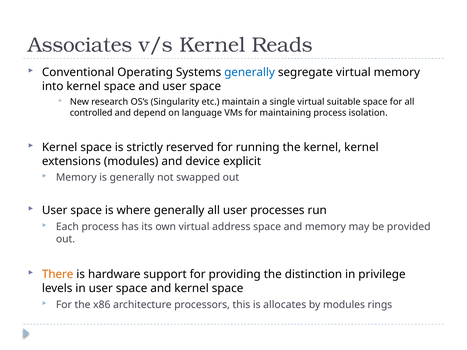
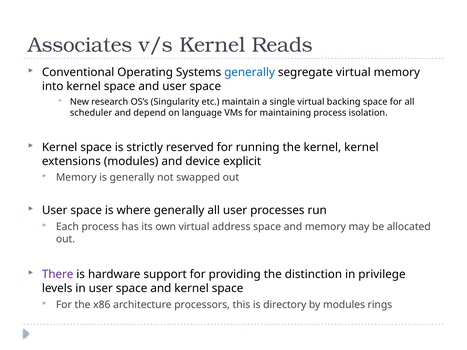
suitable: suitable -> backing
controlled: controlled -> scheduler
provided: provided -> allocated
There colour: orange -> purple
allocates: allocates -> directory
